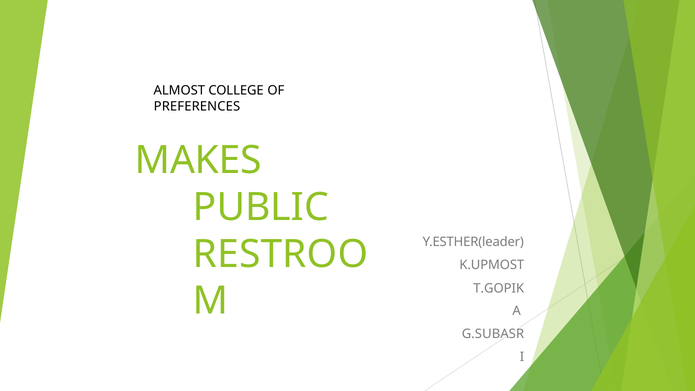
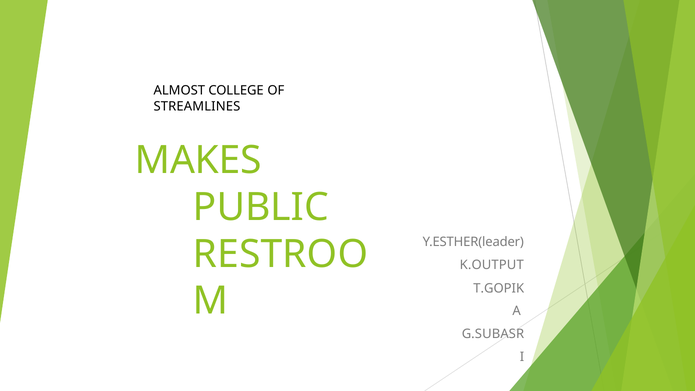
PREFERENCES: PREFERENCES -> STREAMLINES
K.UPMOST: K.UPMOST -> K.OUTPUT
